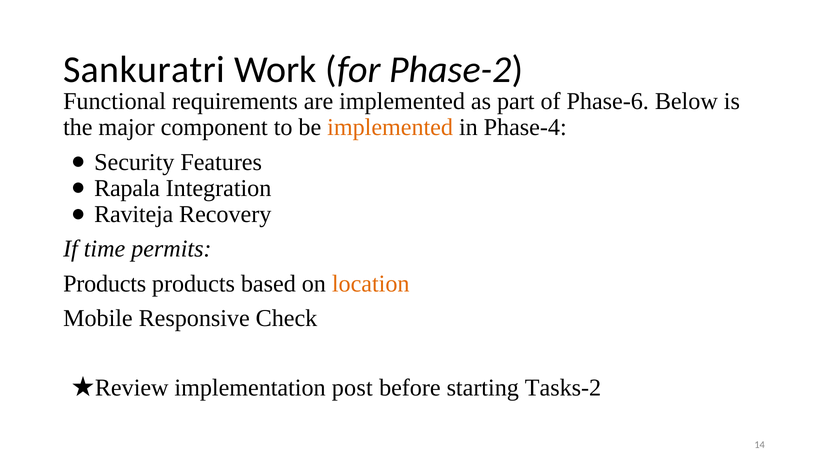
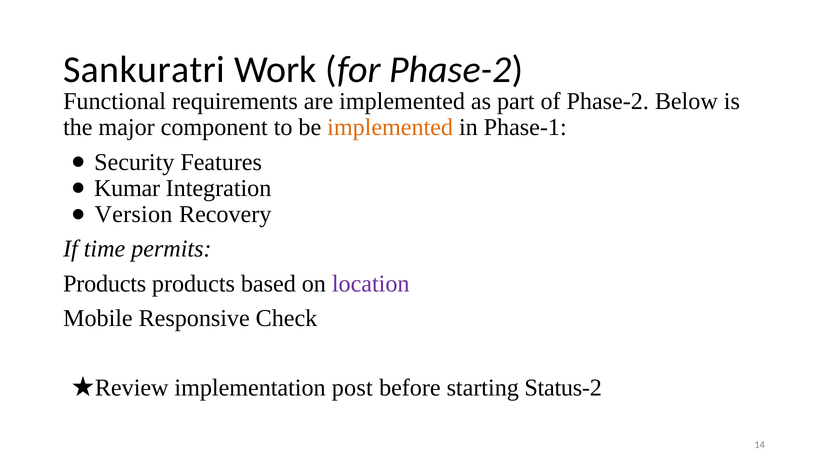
of Phase-6: Phase-6 -> Phase-2
Phase-4: Phase-4 -> Phase-1
Rapala: Rapala -> Kumar
Raviteja: Raviteja -> Version
location colour: orange -> purple
Tasks-2: Tasks-2 -> Status-2
